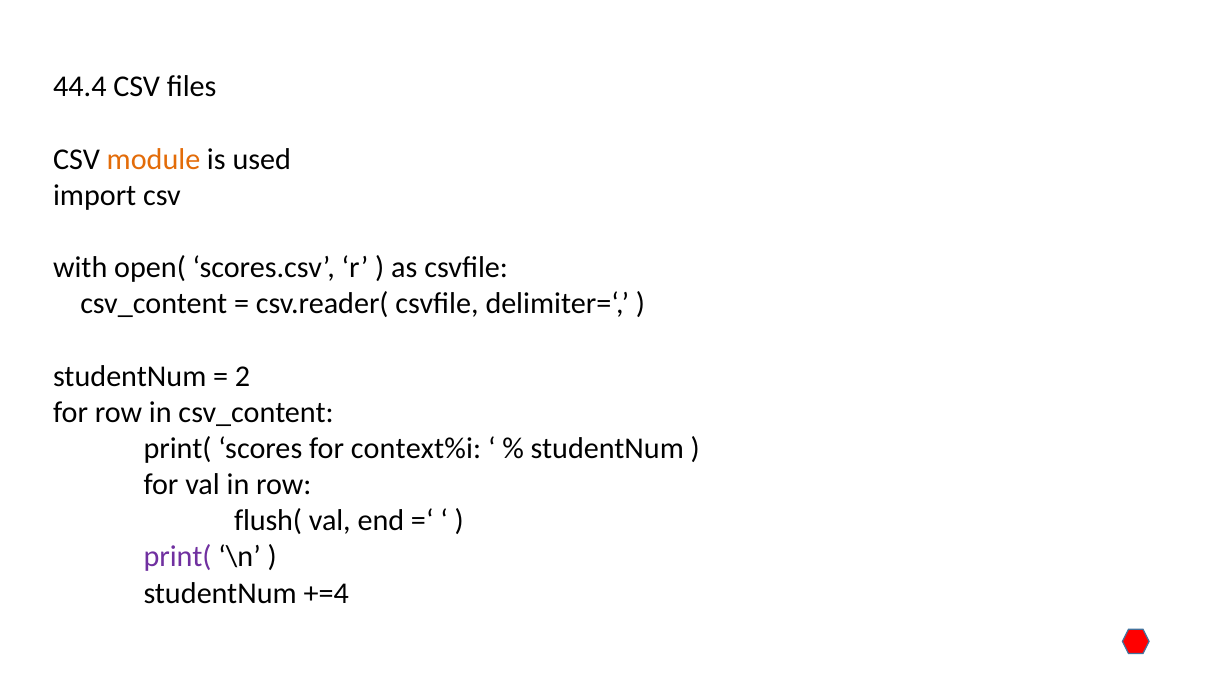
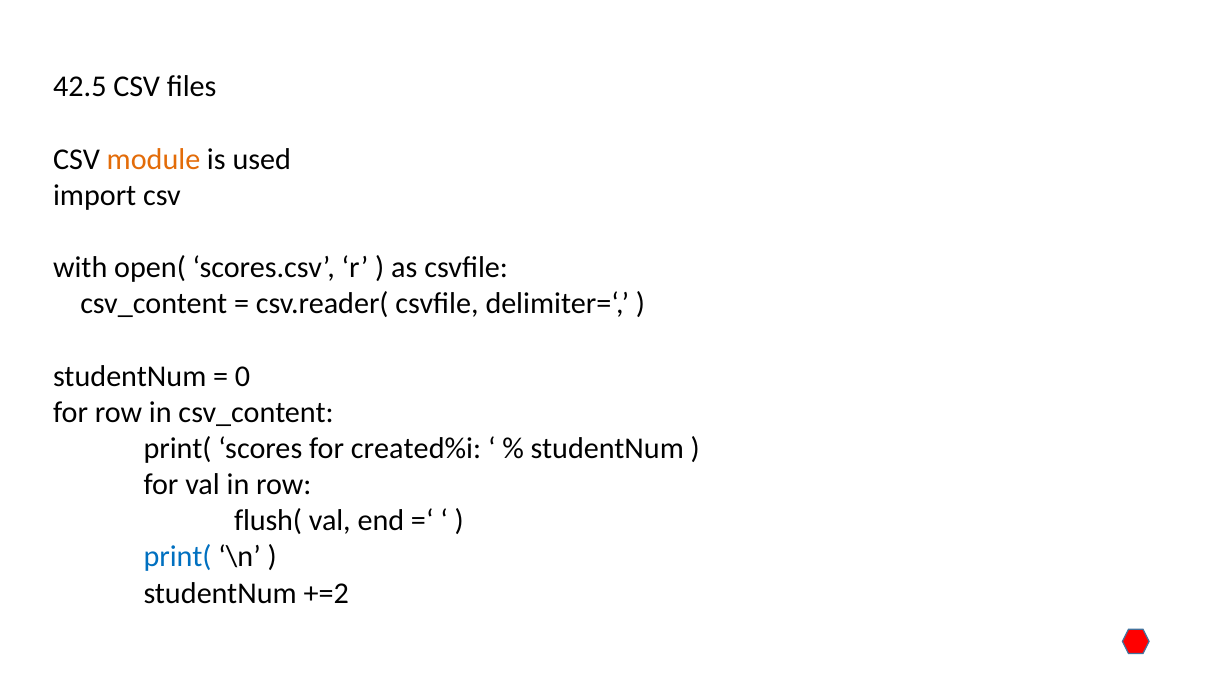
44.4: 44.4 -> 42.5
2: 2 -> 0
context%i: context%i -> created%i
print( at (178, 557) colour: purple -> blue
+=4: +=4 -> +=2
